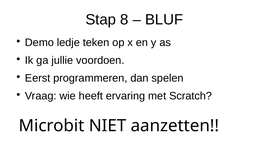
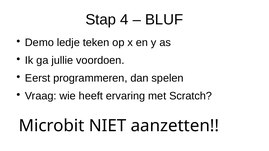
8: 8 -> 4
